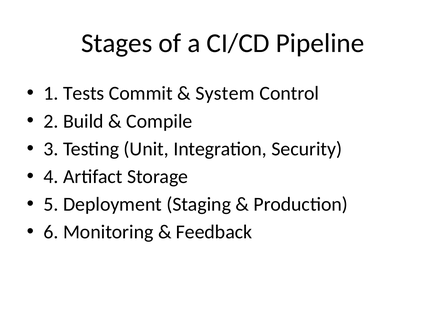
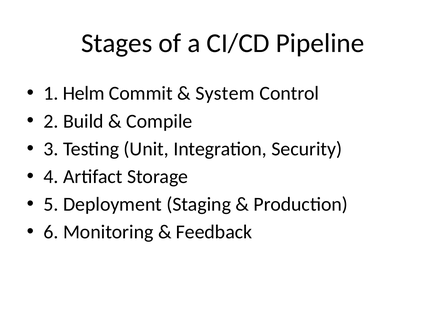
Tests: Tests -> Helm
